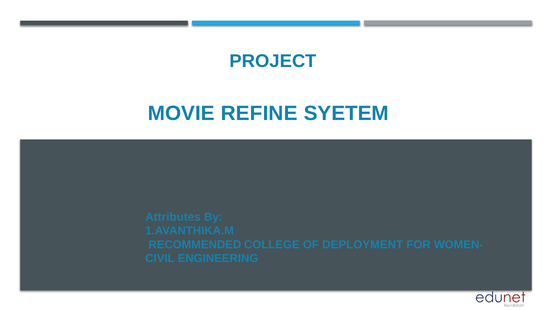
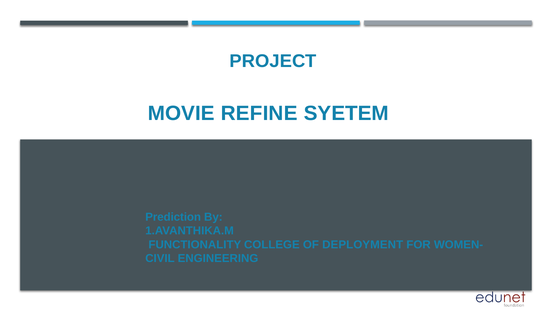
Attributes: Attributes -> Prediction
RECOMMENDED: RECOMMENDED -> FUNCTIONALITY
